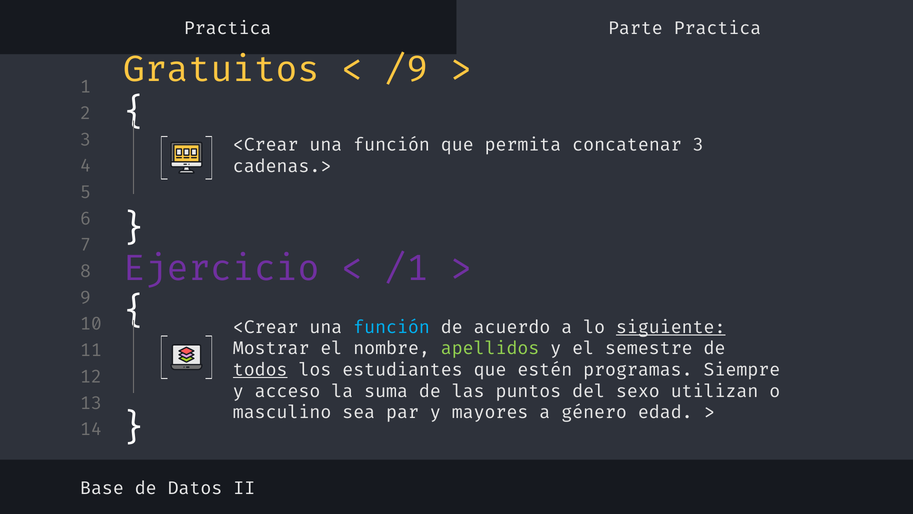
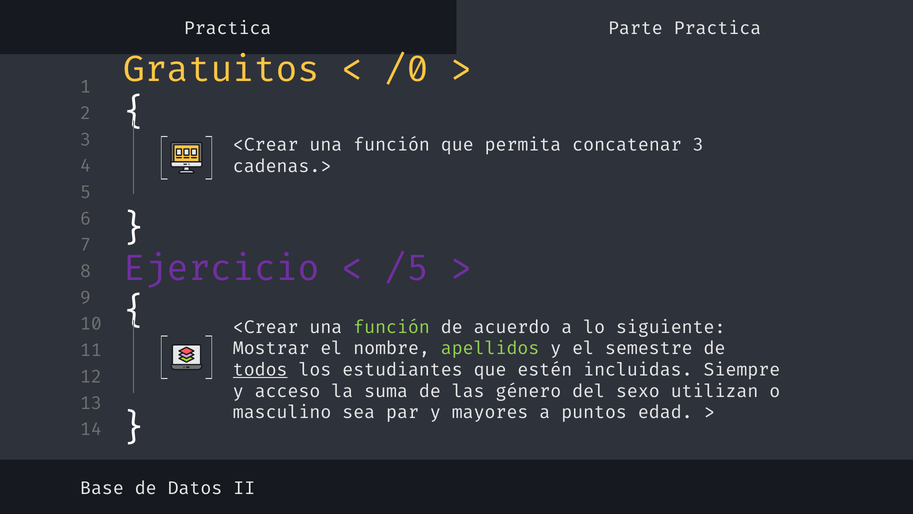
/9: /9 -> /0
/1: /1 -> /5
función at (392, 327) colour: light blue -> light green
siguiente underline: present -> none
programas: programas -> incluidas
puntos: puntos -> género
género: género -> puntos
